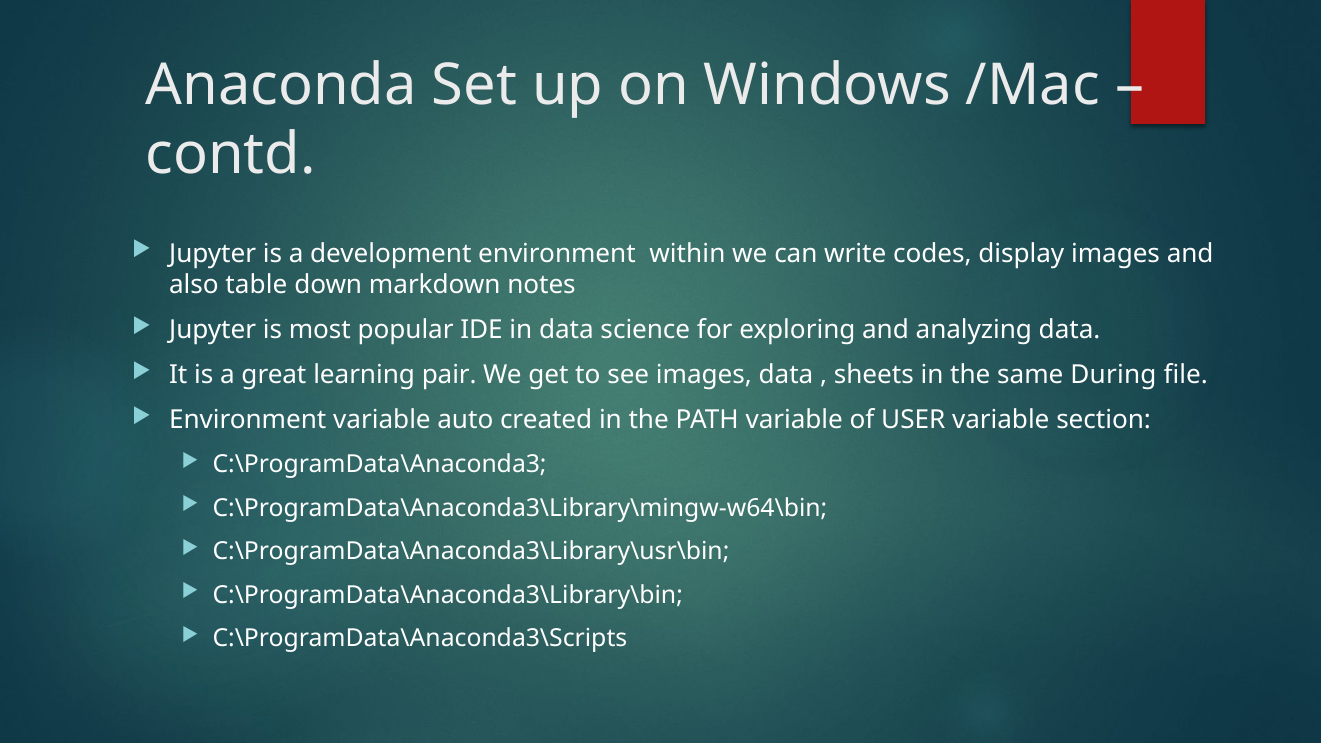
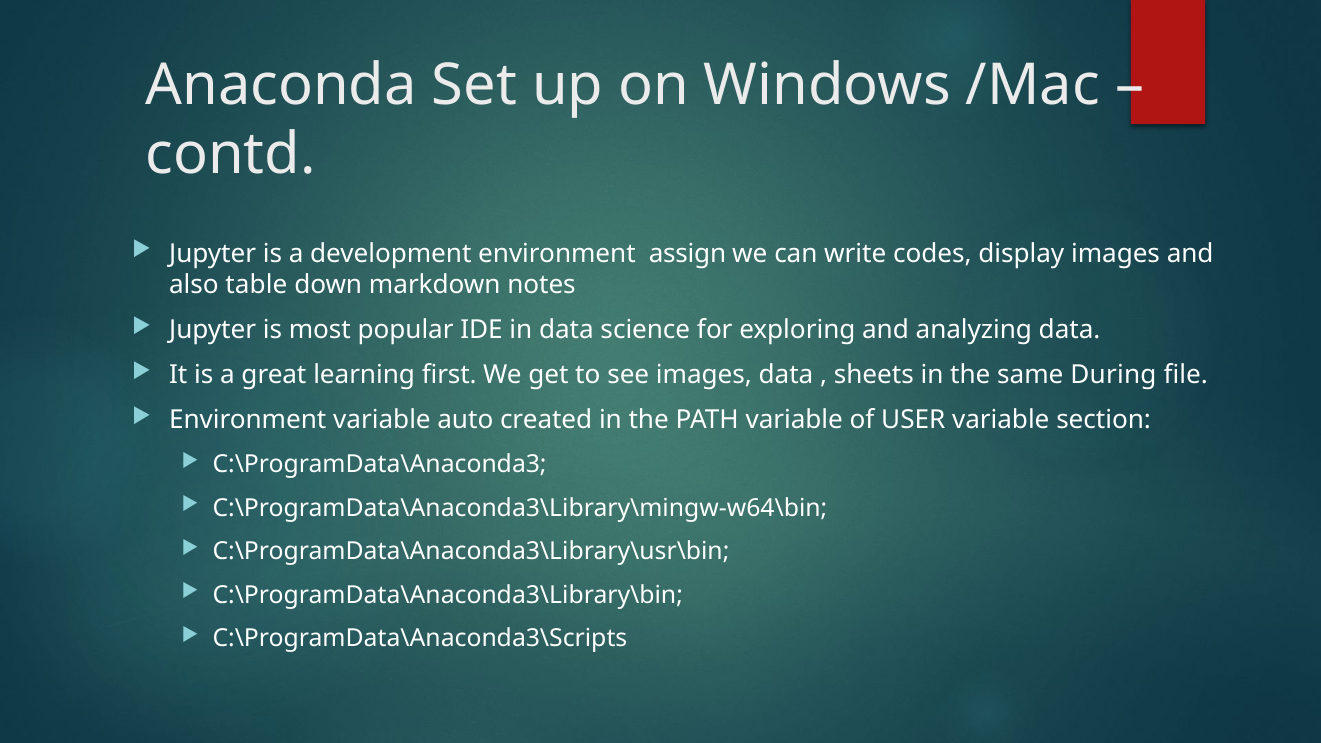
within: within -> assign
pair: pair -> first
